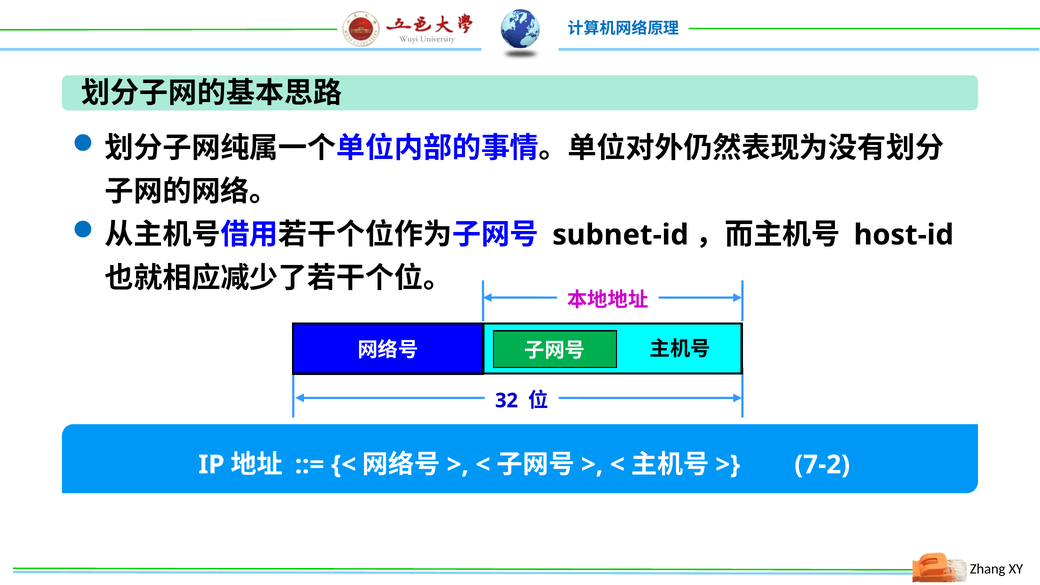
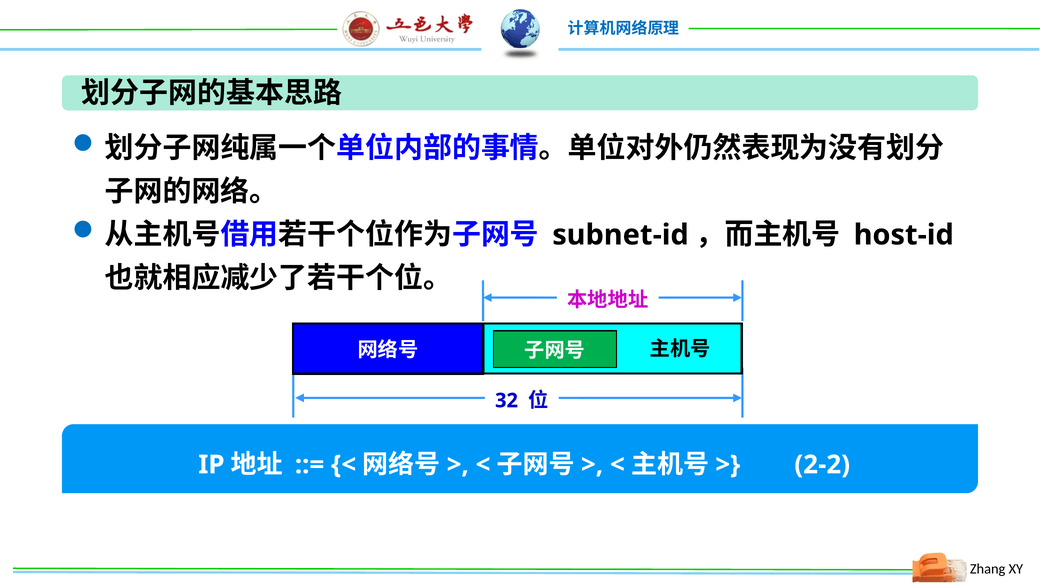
7-2: 7-2 -> 2-2
